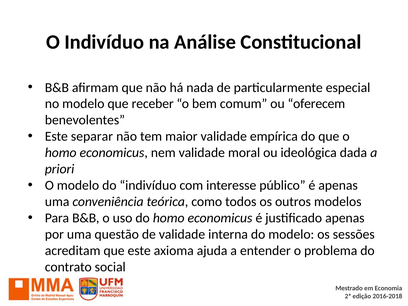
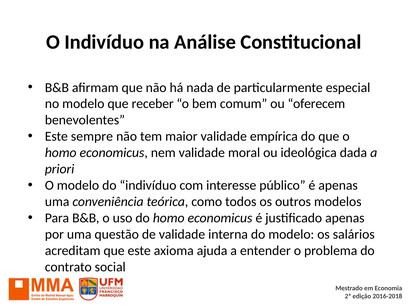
separar: separar -> sempre
sessões: sessões -> salários
